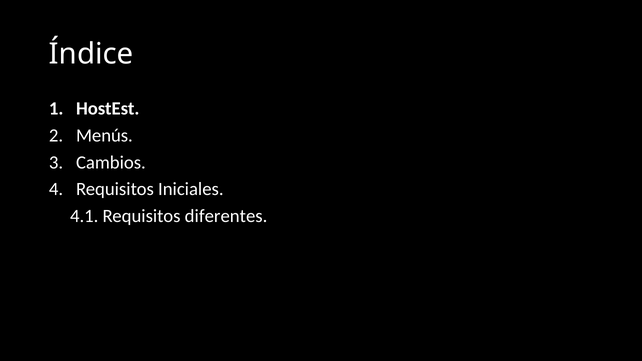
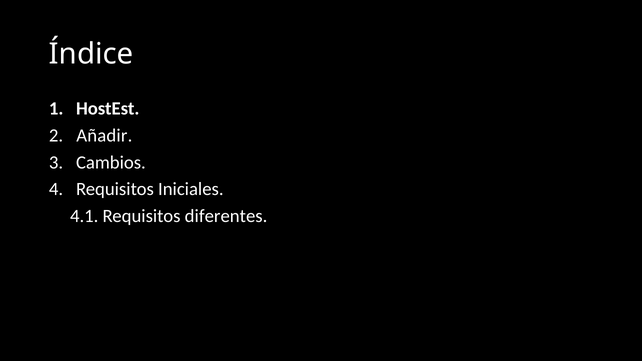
Menús: Menús -> Añadir
